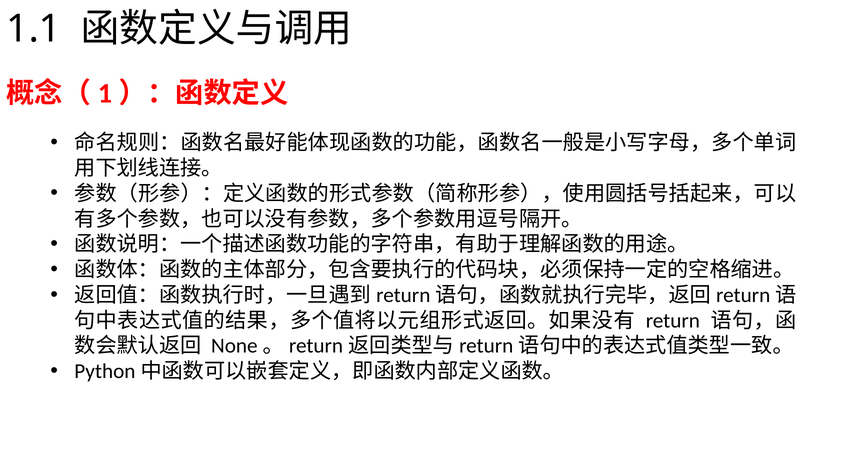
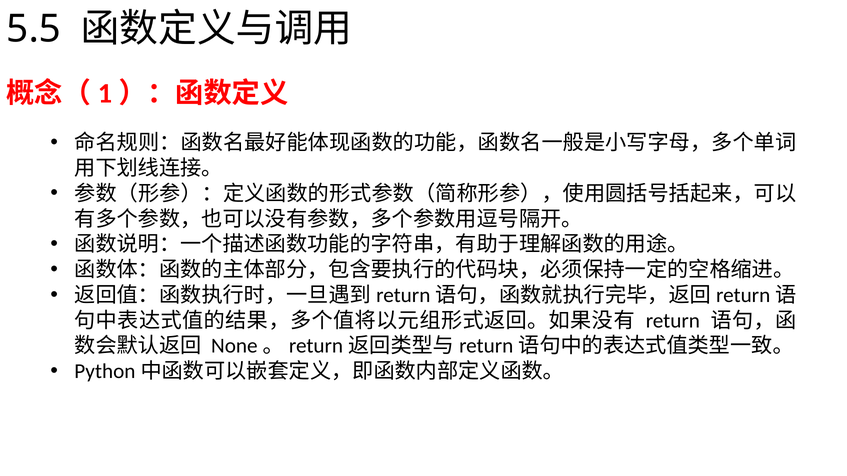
1.1: 1.1 -> 5.5
